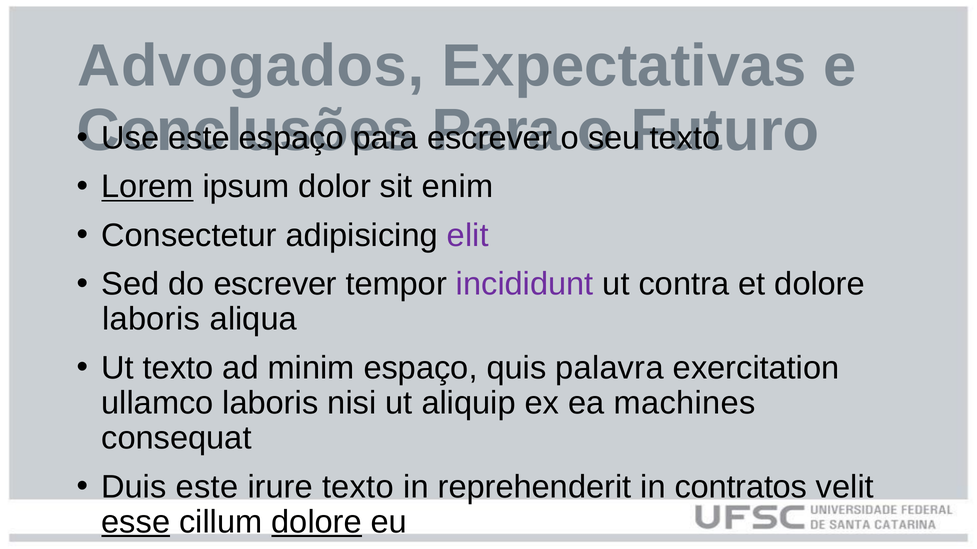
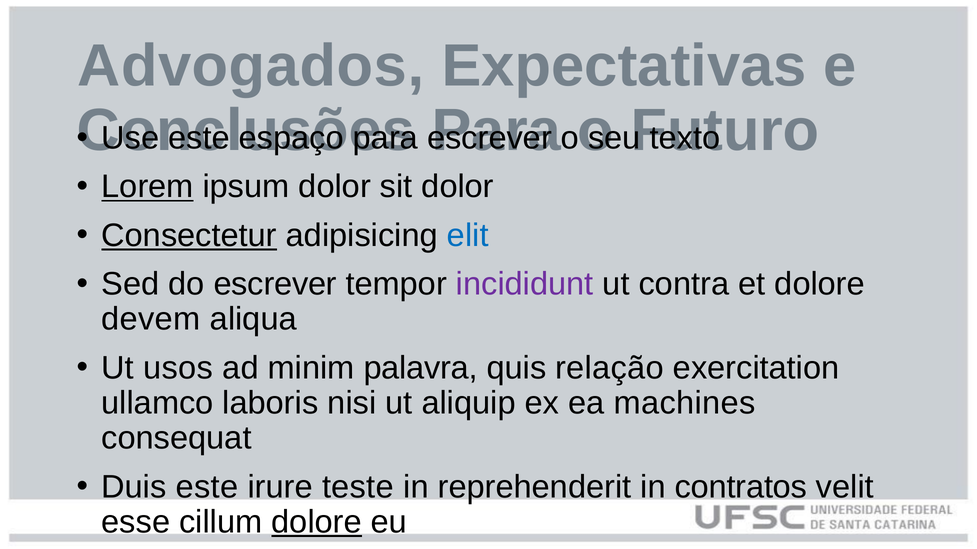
sit enim: enim -> dolor
Consectetur underline: none -> present
elit colour: purple -> blue
laboris at (151, 320): laboris -> devem
Ut texto: texto -> usos
minim espaço: espaço -> palavra
palavra: palavra -> relação
irure texto: texto -> teste
esse underline: present -> none
